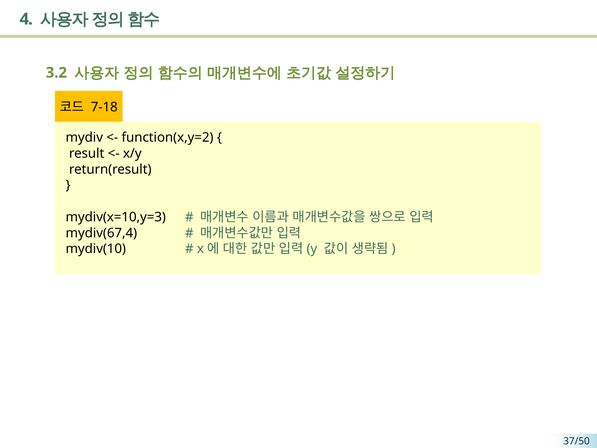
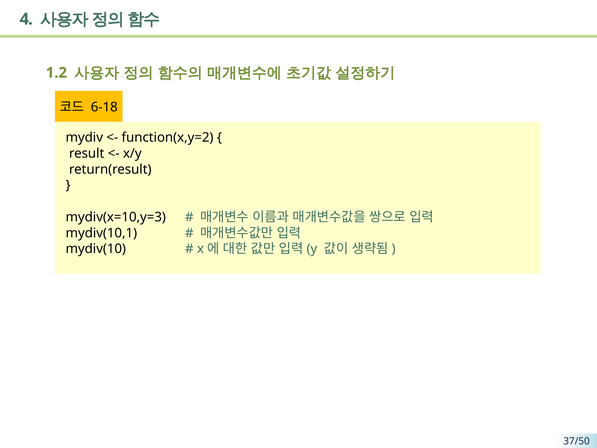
3.2: 3.2 -> 1.2
7-18: 7-18 -> 6-18
mydiv(67,4: mydiv(67,4 -> mydiv(10,1
